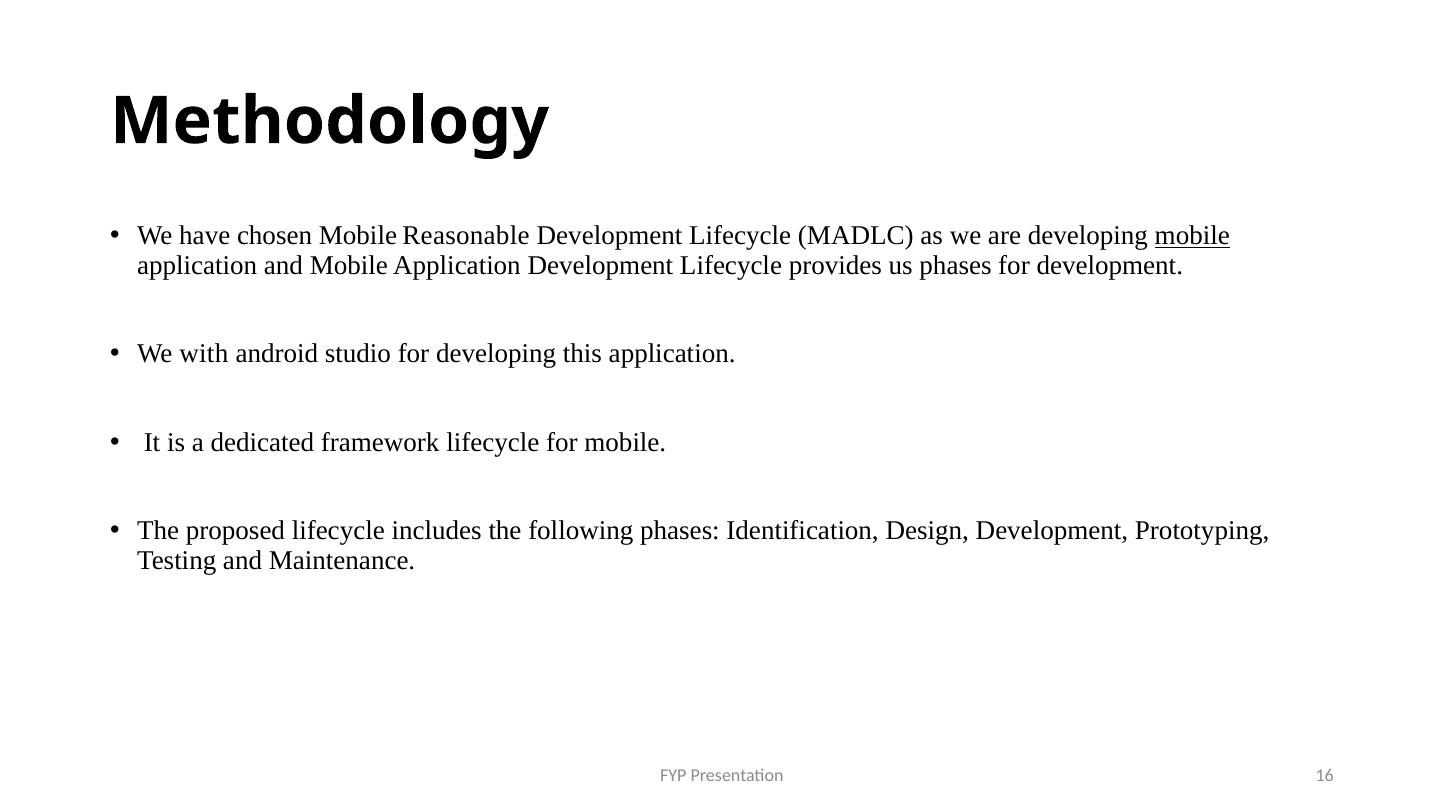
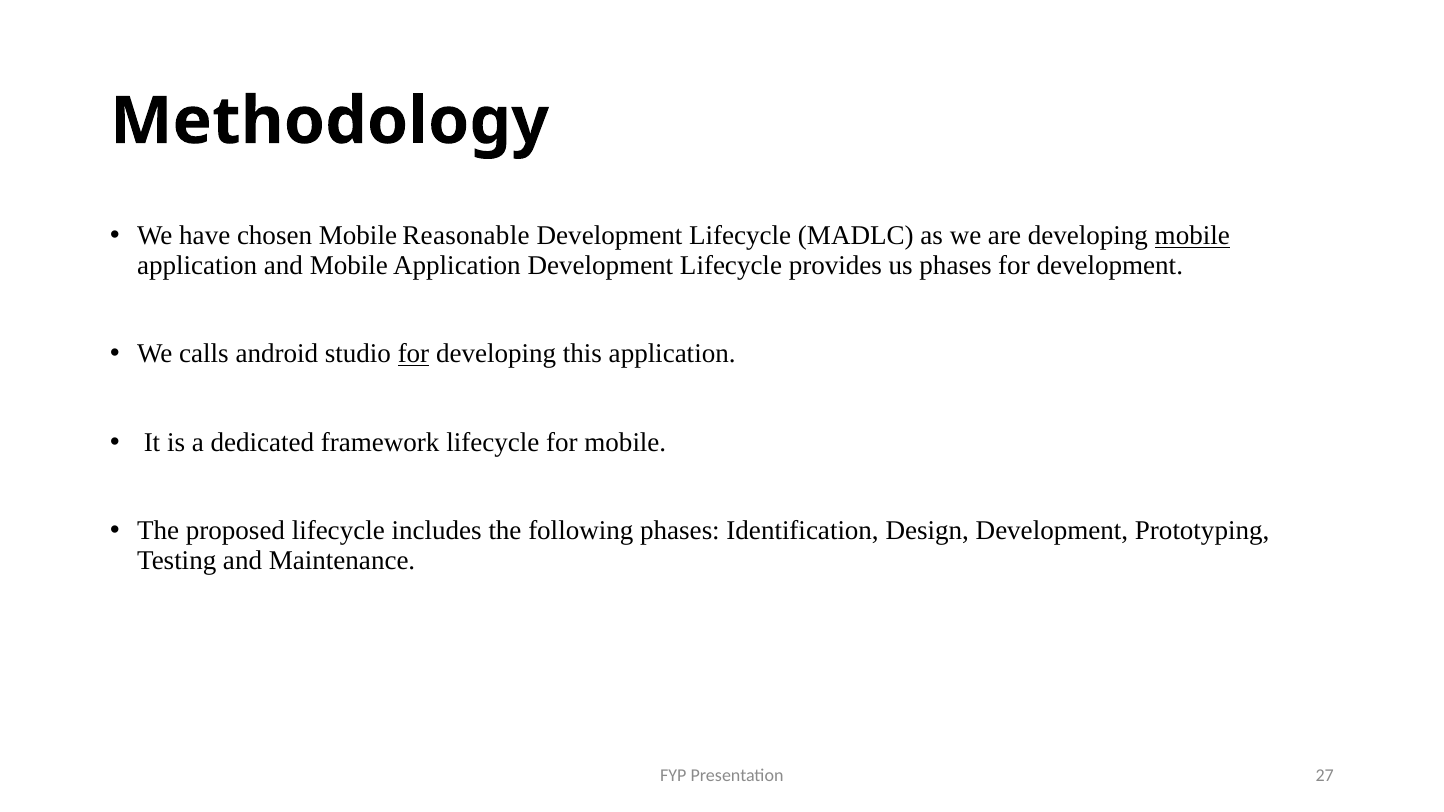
with: with -> calls
for at (414, 354) underline: none -> present
16: 16 -> 27
